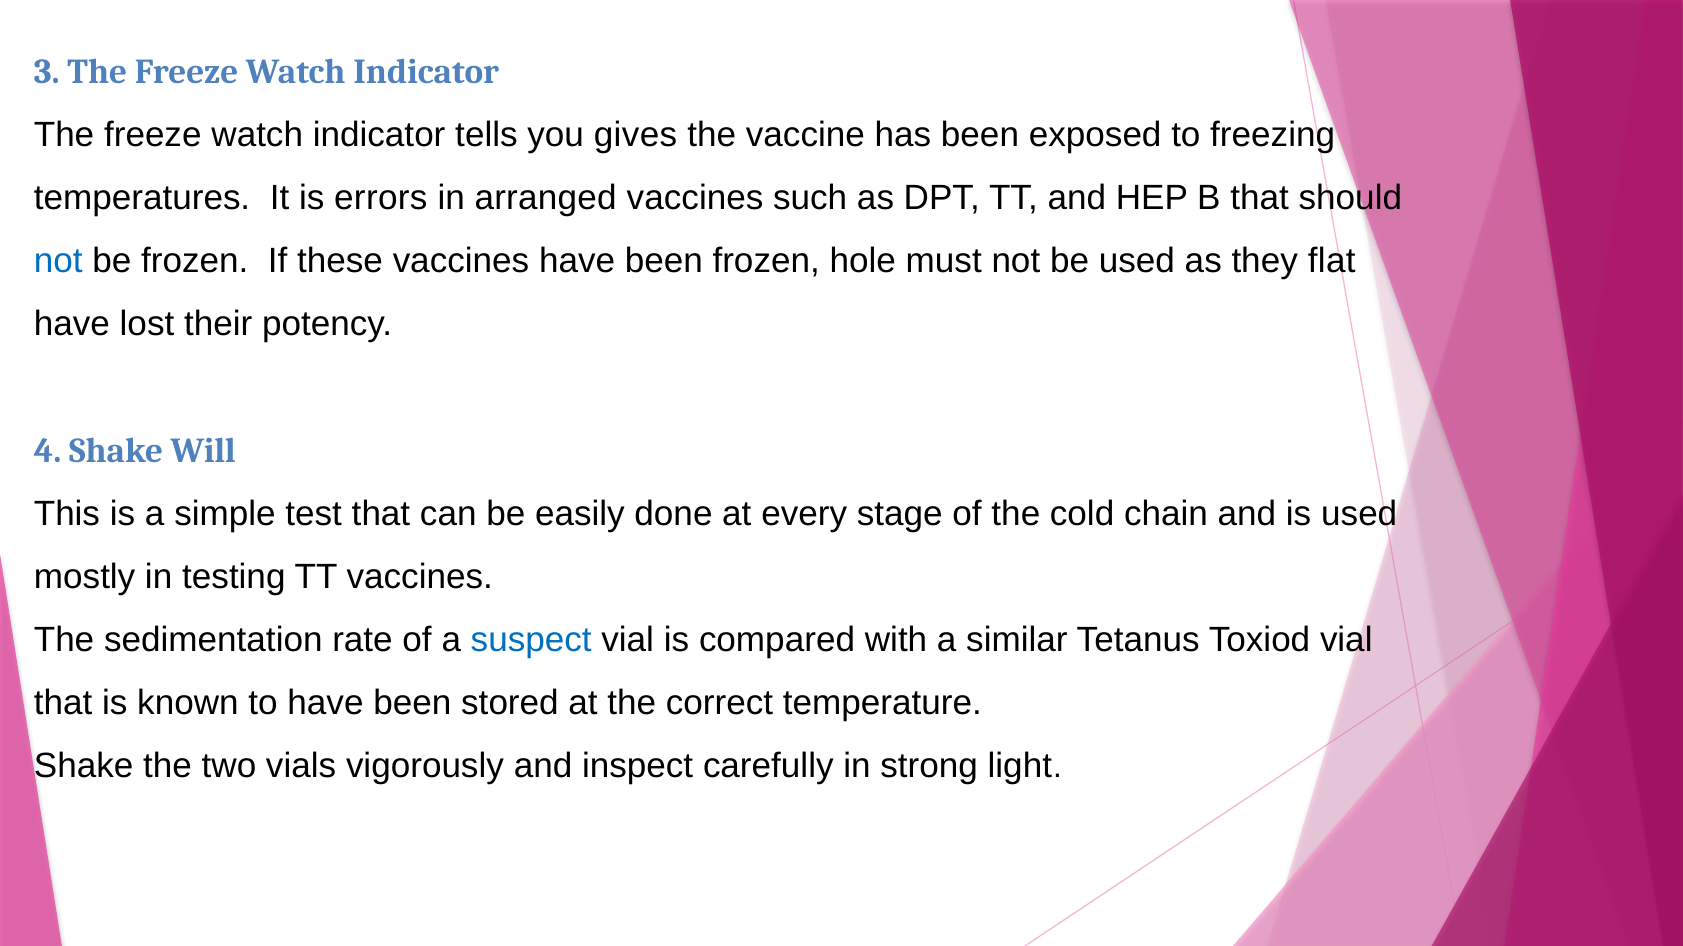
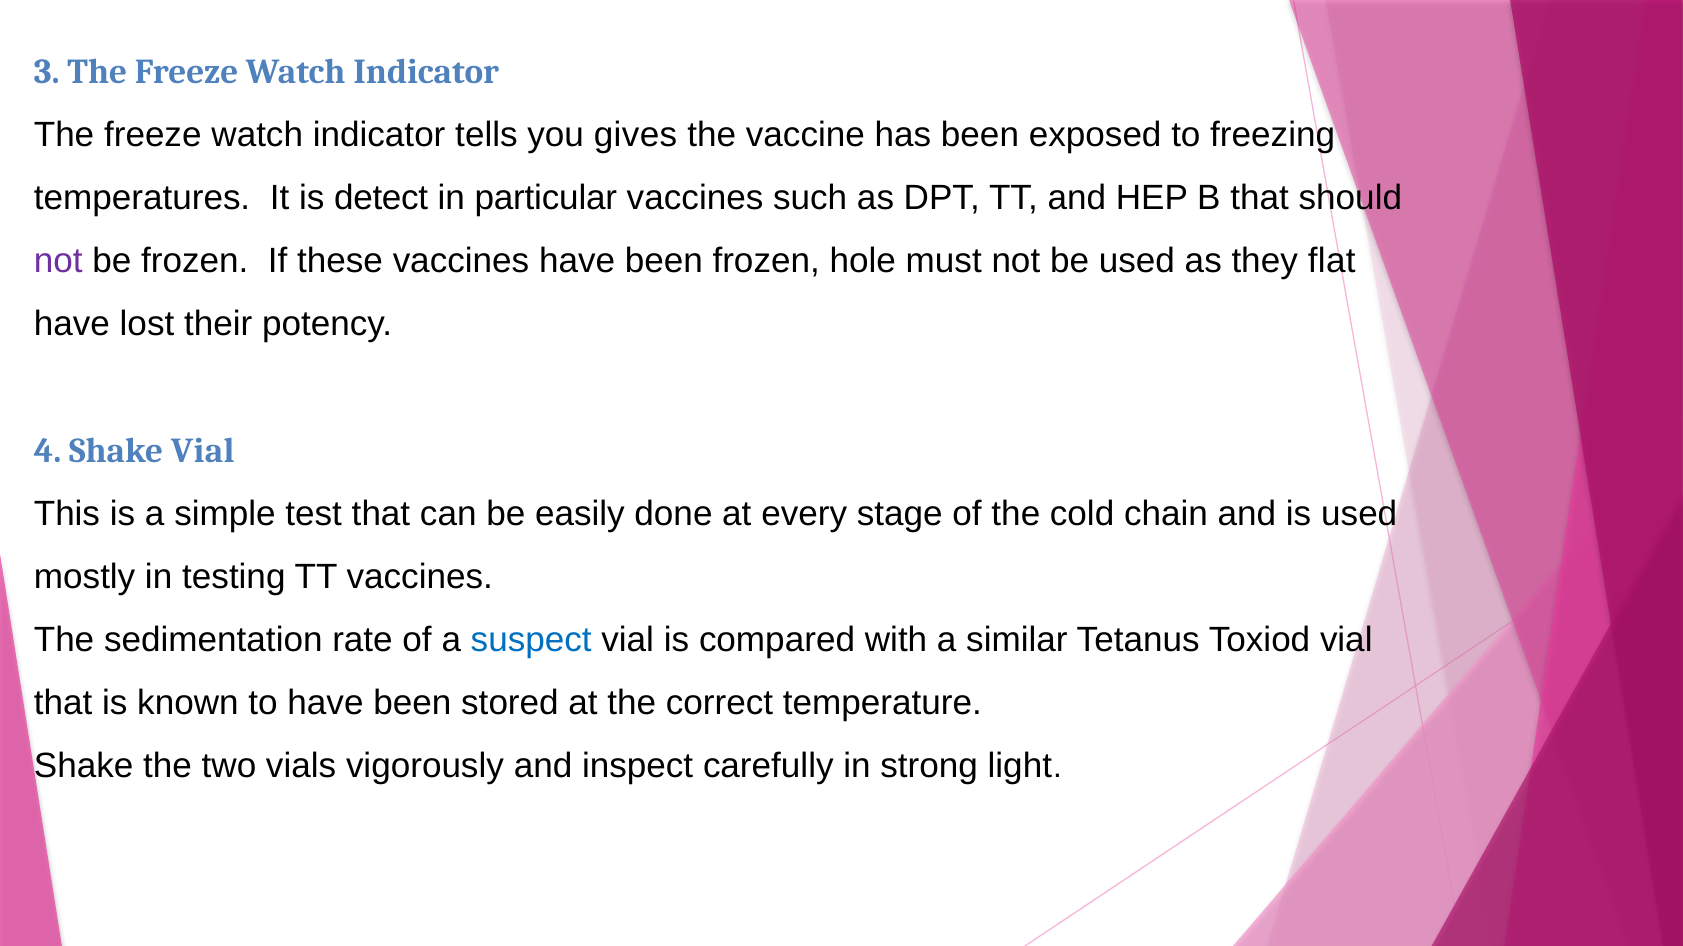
errors: errors -> detect
arranged: arranged -> particular
not at (58, 261) colour: blue -> purple
Shake Will: Will -> Vial
